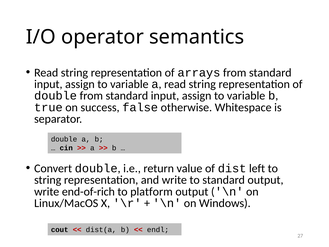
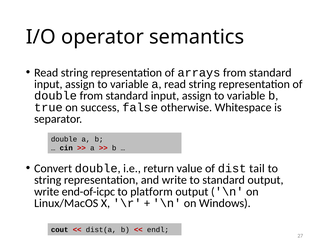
left: left -> tail
end-of-rich: end-of-rich -> end-of-icpc
